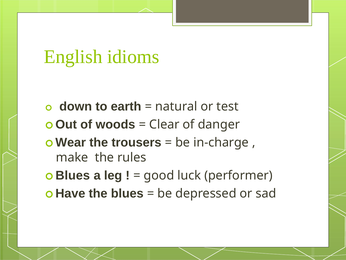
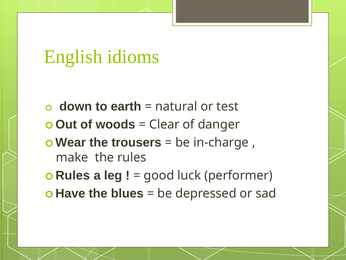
Blues at (73, 175): Blues -> Rules
